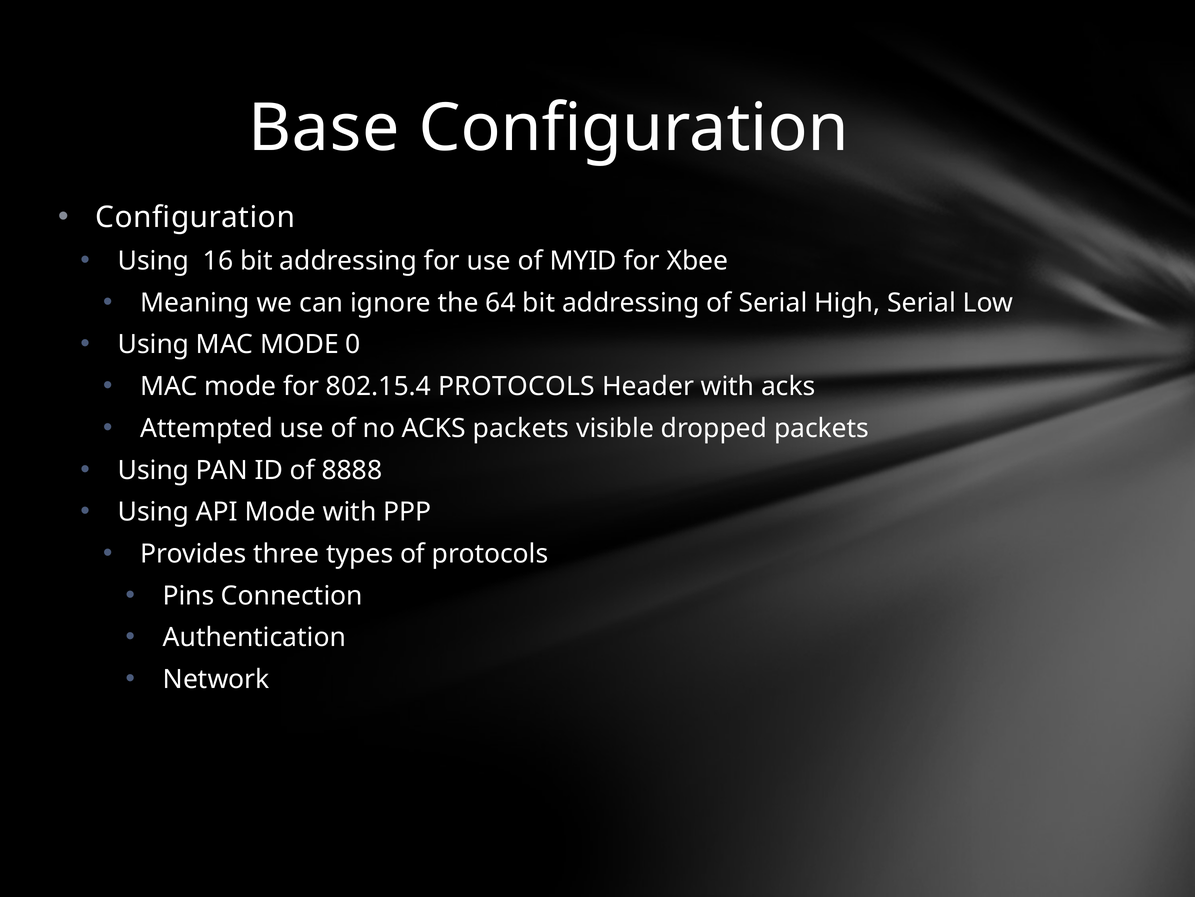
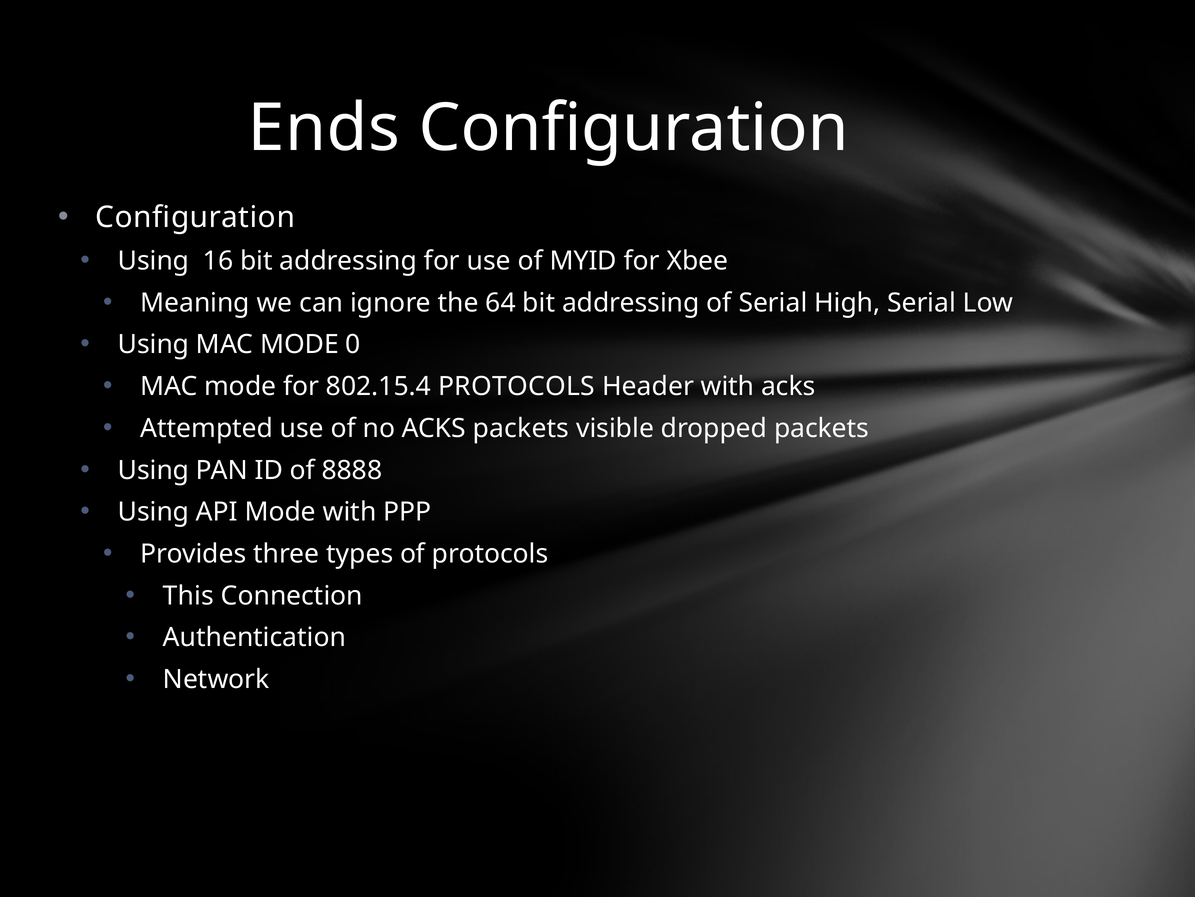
Base: Base -> Ends
Pins: Pins -> This
